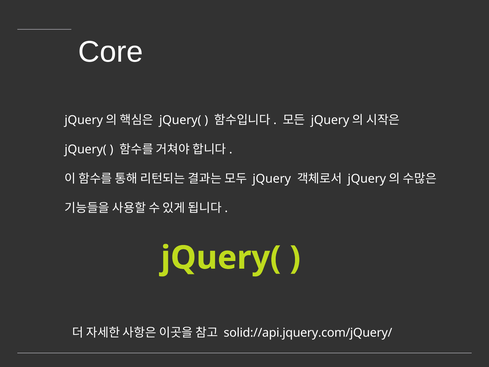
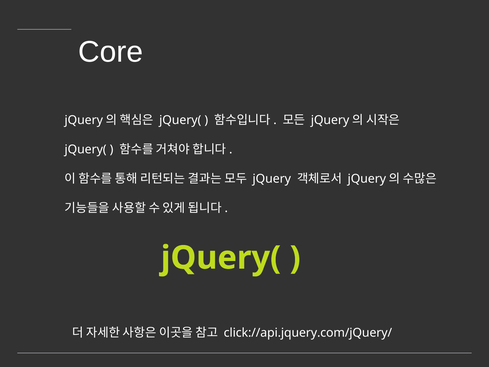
solid://api.jquery.com/jQuery/: solid://api.jquery.com/jQuery/ -> click://api.jquery.com/jQuery/
